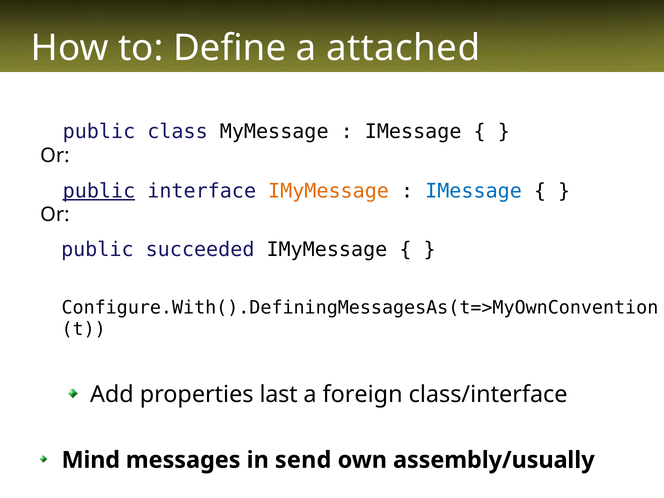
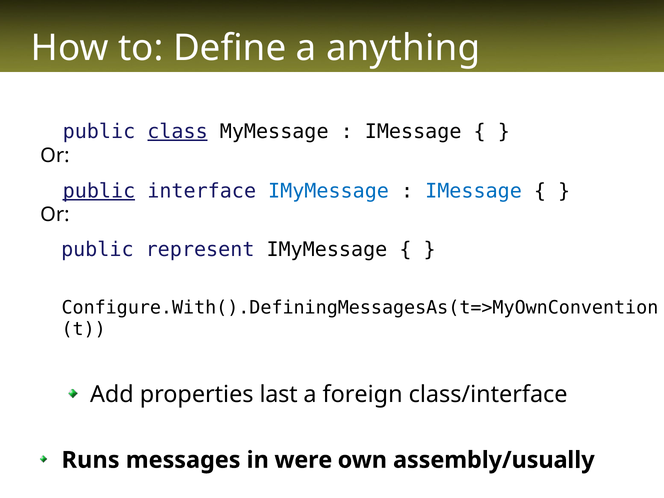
attached: attached -> anything
class underline: none -> present
IMyMessage at (329, 191) colour: orange -> blue
succeeded: succeeded -> represent
Mind: Mind -> Runs
send: send -> were
